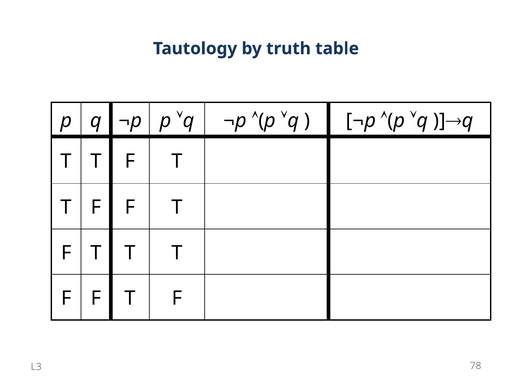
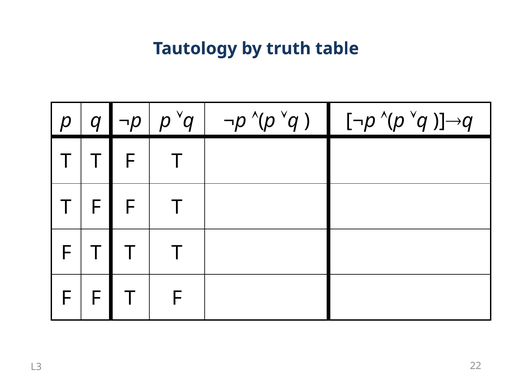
78: 78 -> 22
